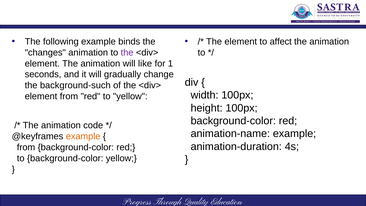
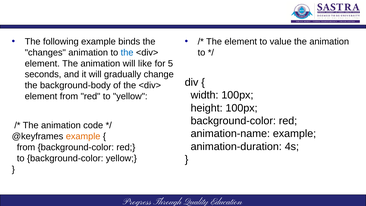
affect: affect -> value
the at (127, 52) colour: purple -> blue
1: 1 -> 5
background-such: background-such -> background-body
